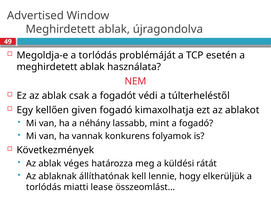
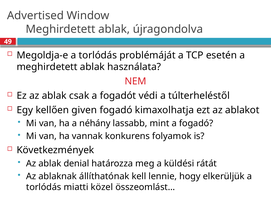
véges: véges -> denial
lease: lease -> közel
